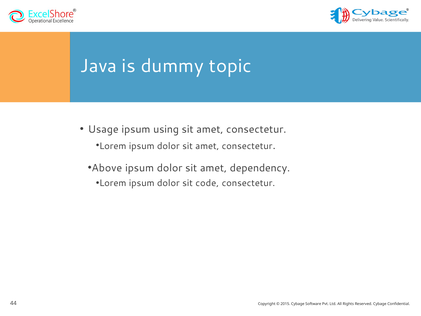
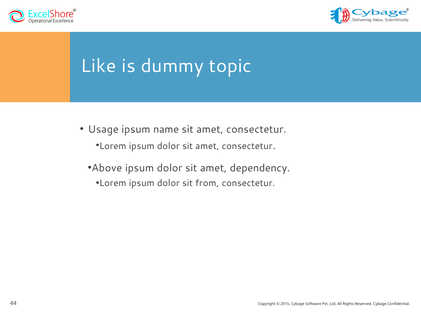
Java: Java -> Like
using: using -> name
code: code -> from
